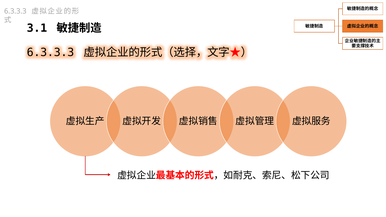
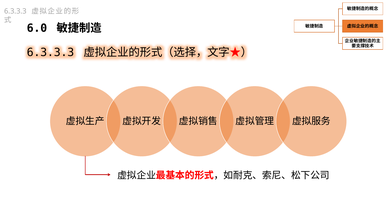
3.1: 3.1 -> 6.0
